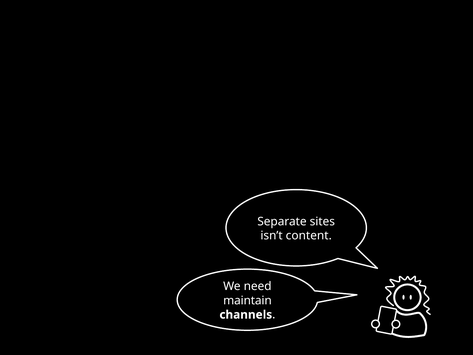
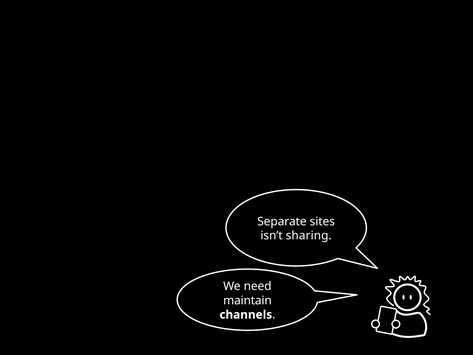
content: content -> sharing
